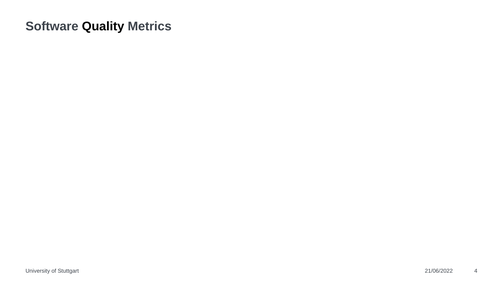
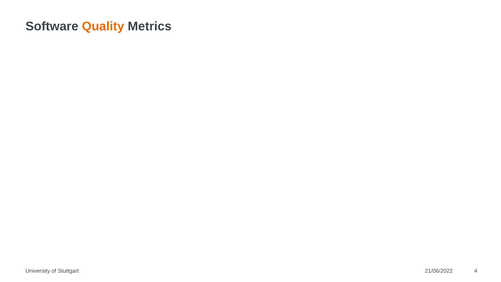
Quality colour: black -> orange
